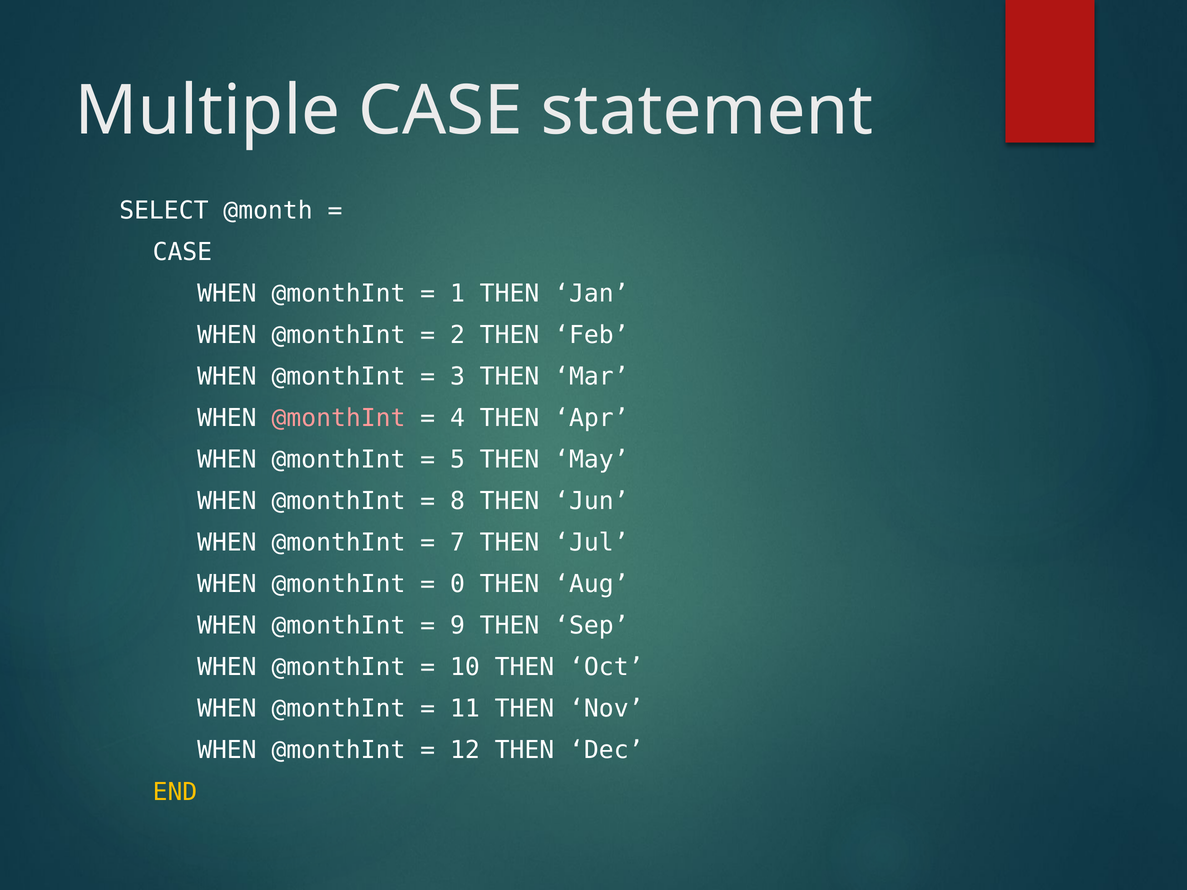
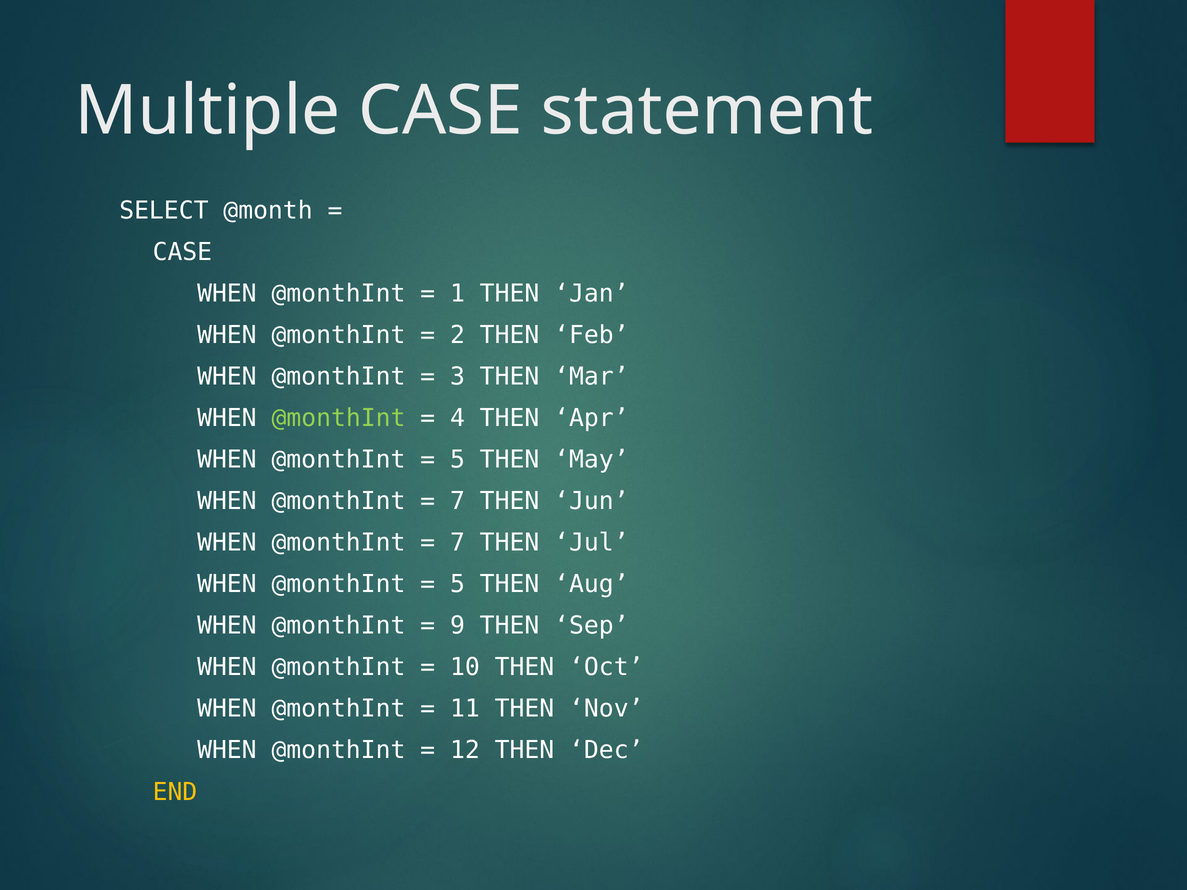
@monthInt at (338, 418) colour: pink -> light green
8 at (457, 501): 8 -> 7
0 at (457, 584): 0 -> 5
